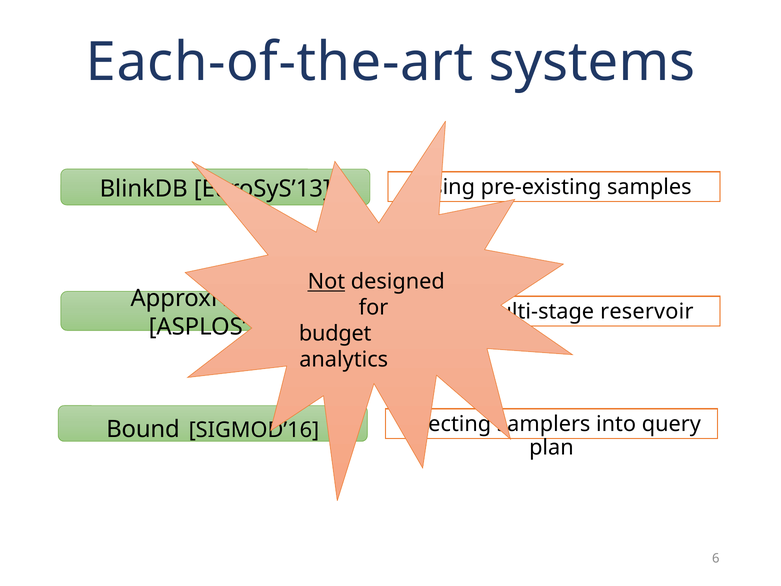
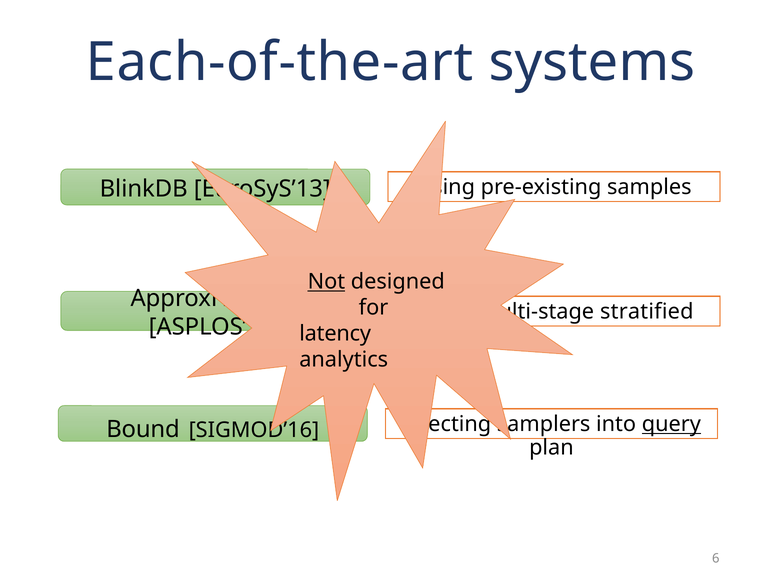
reservoir: reservoir -> stratified
budget: budget -> latency
query underline: none -> present
